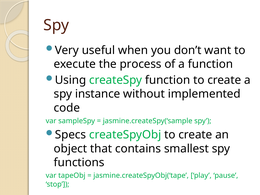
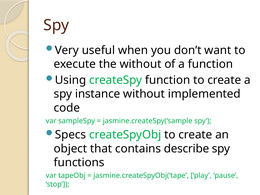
the process: process -> without
smallest: smallest -> describe
